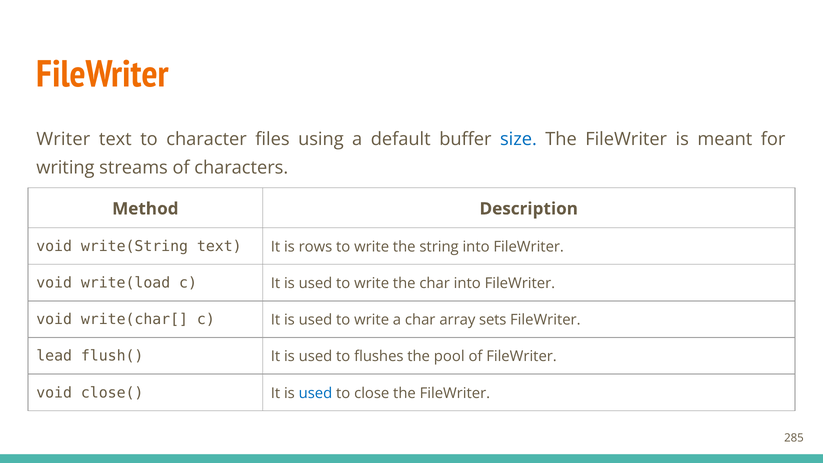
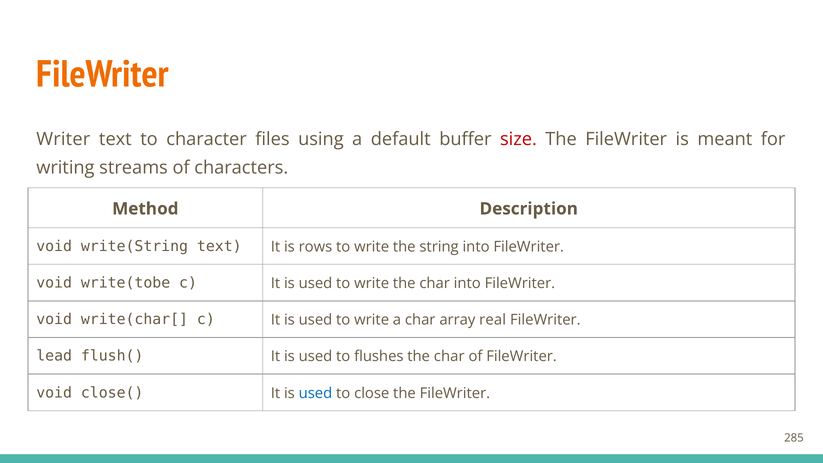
size colour: blue -> red
write(load: write(load -> write(tobe
sets: sets -> real
flushes the pool: pool -> char
